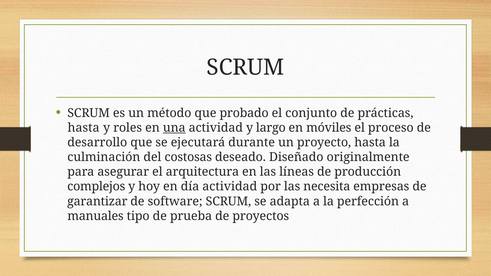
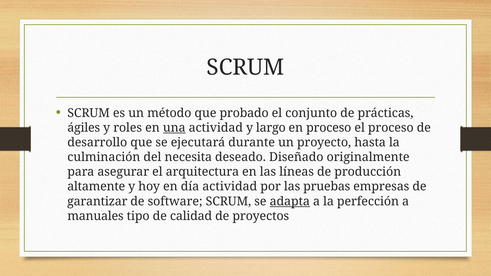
hasta at (84, 128): hasta -> ágiles
en móviles: móviles -> proceso
costosas: costosas -> necesita
complejos: complejos -> altamente
necesita: necesita -> pruebas
adapta underline: none -> present
prueba: prueba -> calidad
